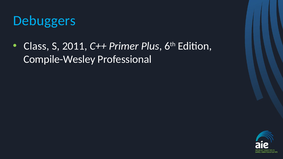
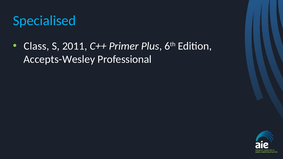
Debuggers: Debuggers -> Specialised
Compile-Wesley: Compile-Wesley -> Accepts-Wesley
